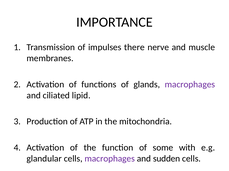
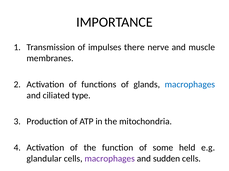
macrophages at (190, 85) colour: purple -> blue
lipid: lipid -> type
with: with -> held
